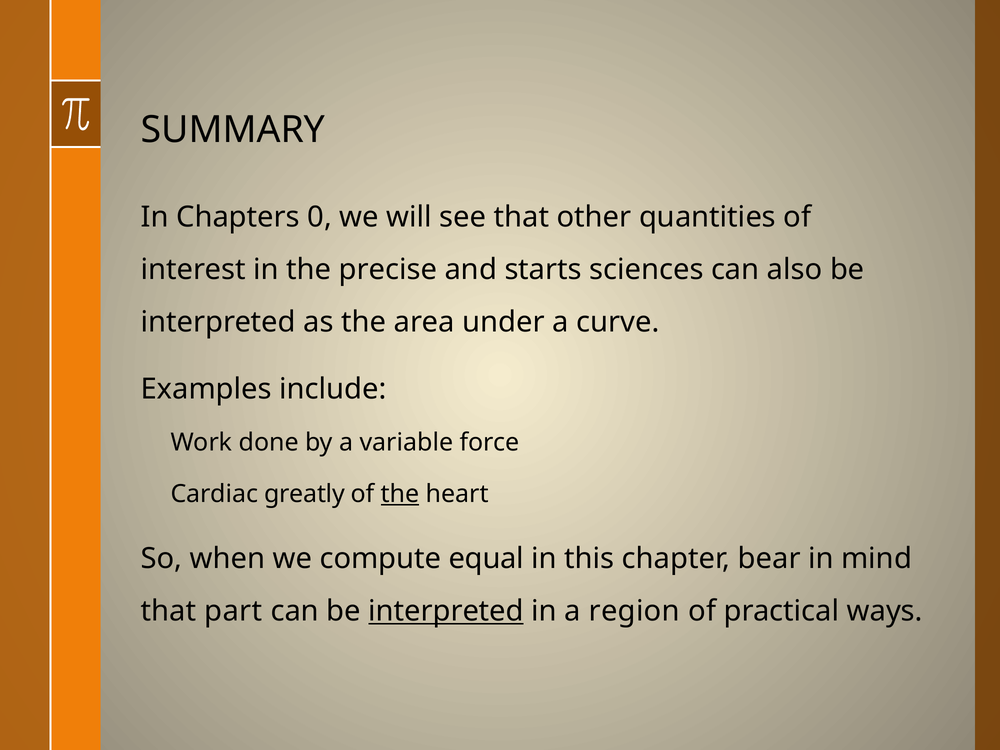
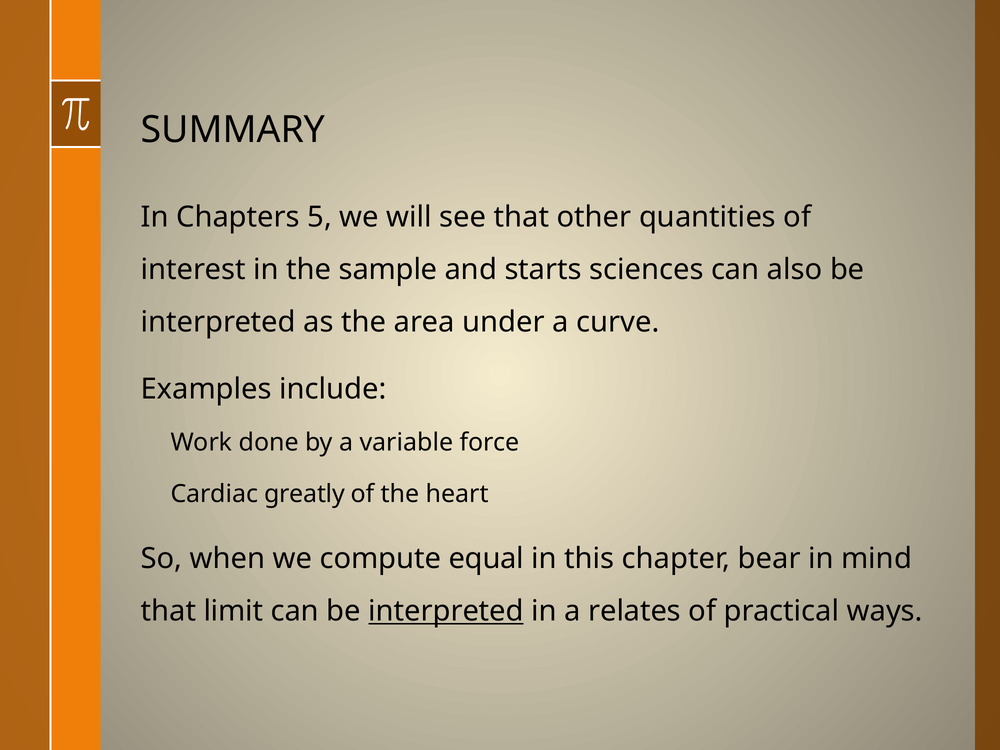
0: 0 -> 5
precise: precise -> sample
the at (400, 494) underline: present -> none
part: part -> limit
region: region -> relates
